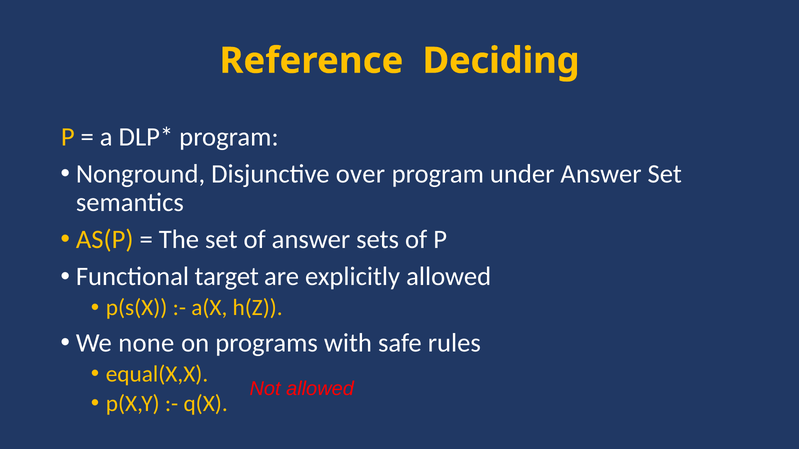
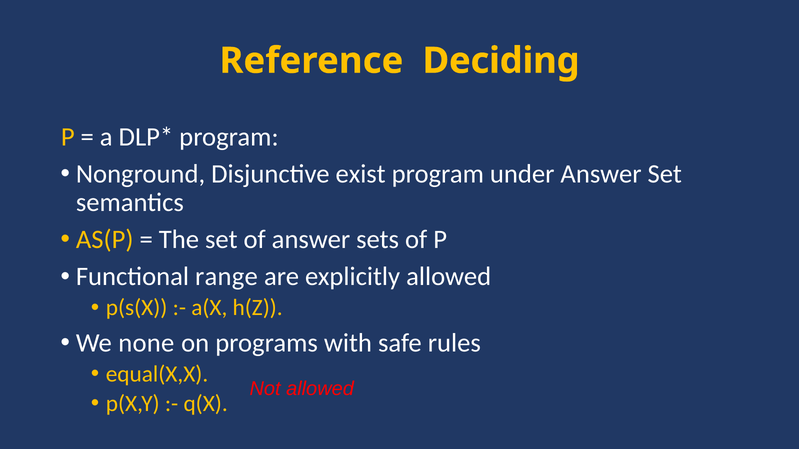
over: over -> exist
target: target -> range
